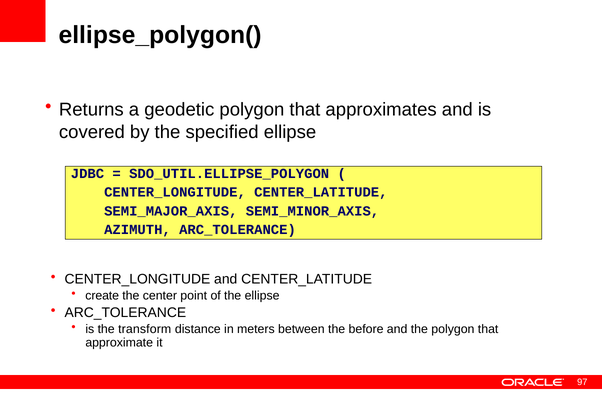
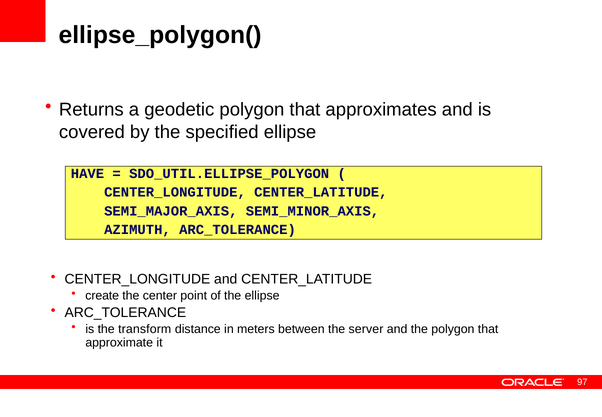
JDBC: JDBC -> HAVE
before: before -> server
